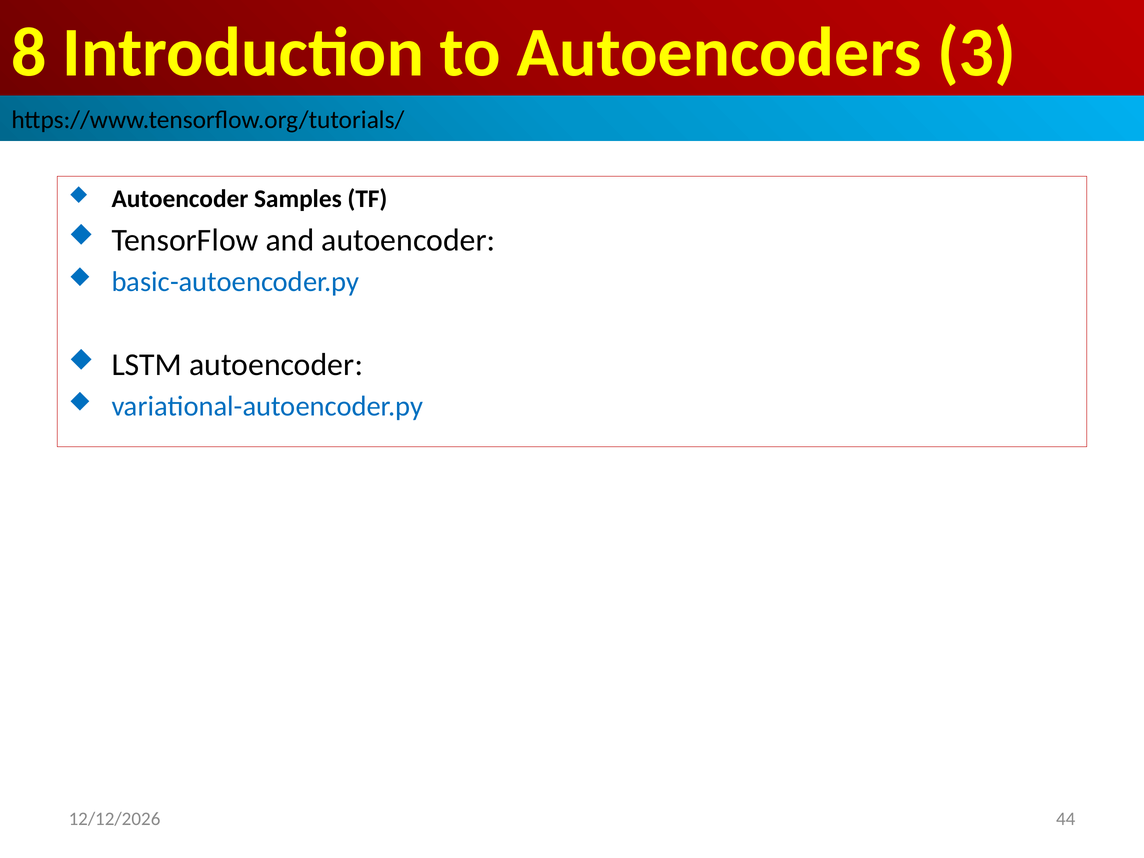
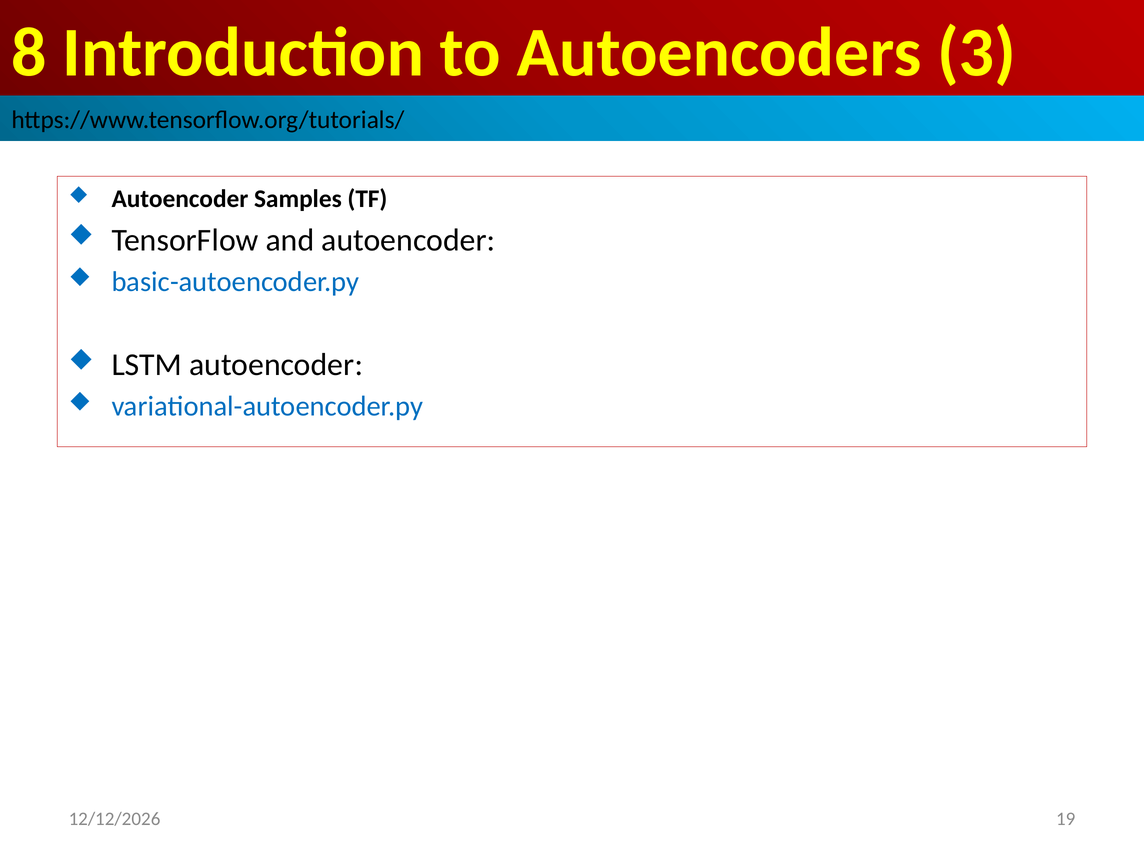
44: 44 -> 19
